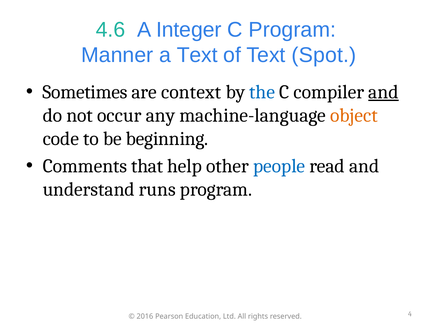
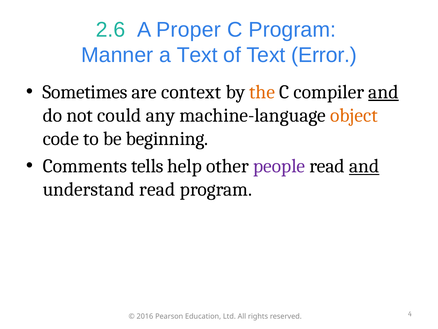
4.6: 4.6 -> 2.6
Integer: Integer -> Proper
Spot: Spot -> Error
the colour: blue -> orange
occur: occur -> could
that: that -> tells
people colour: blue -> purple
and at (364, 166) underline: none -> present
understand runs: runs -> read
